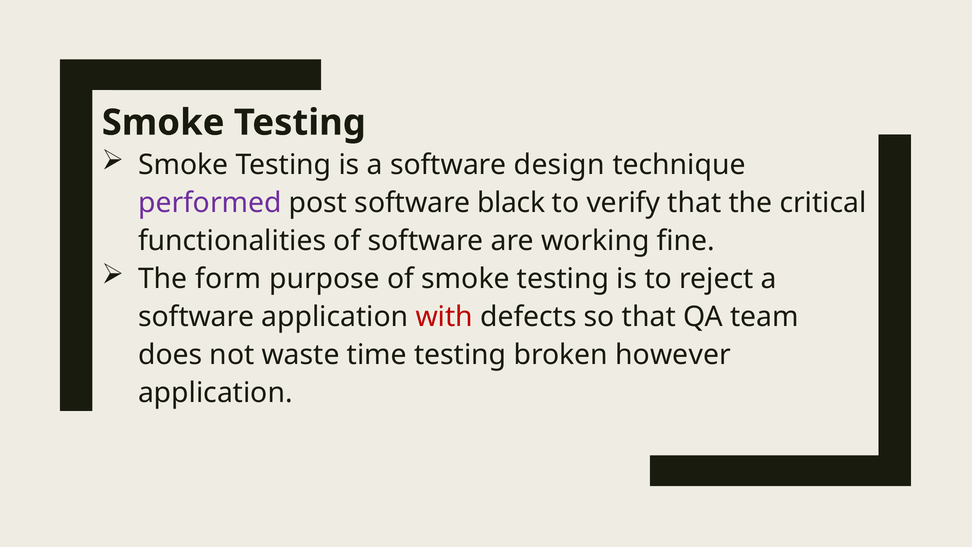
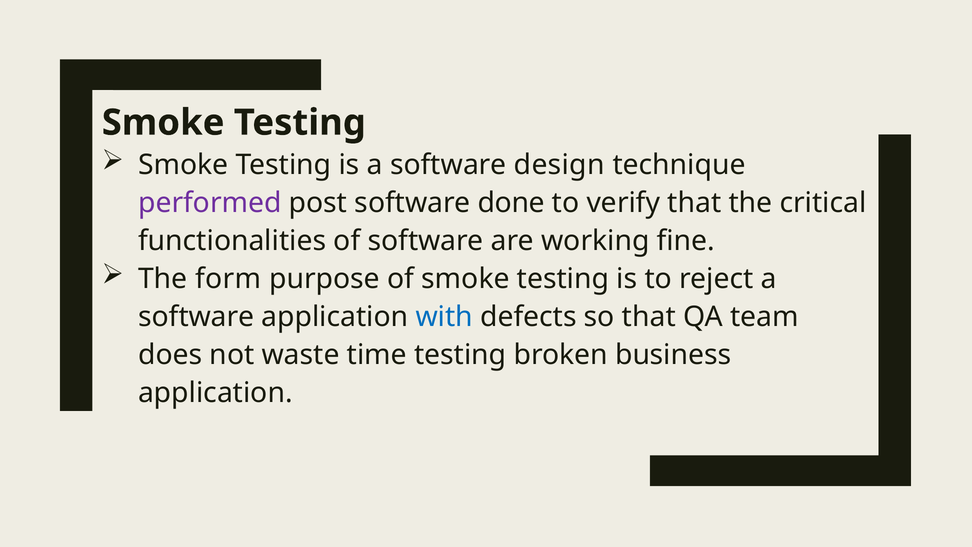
black: black -> done
with colour: red -> blue
however: however -> business
